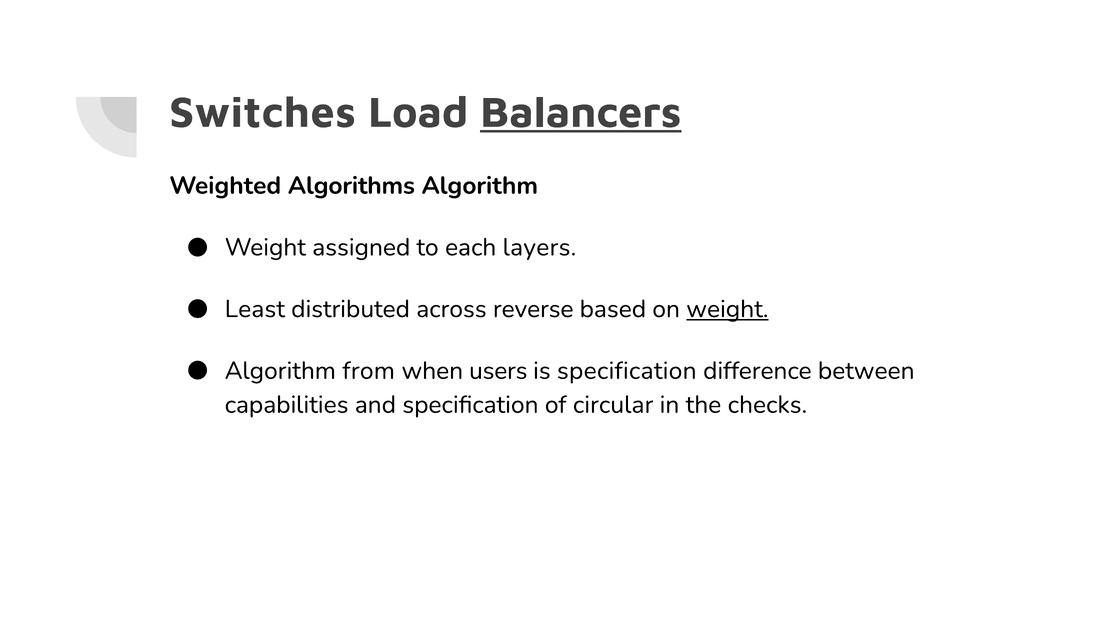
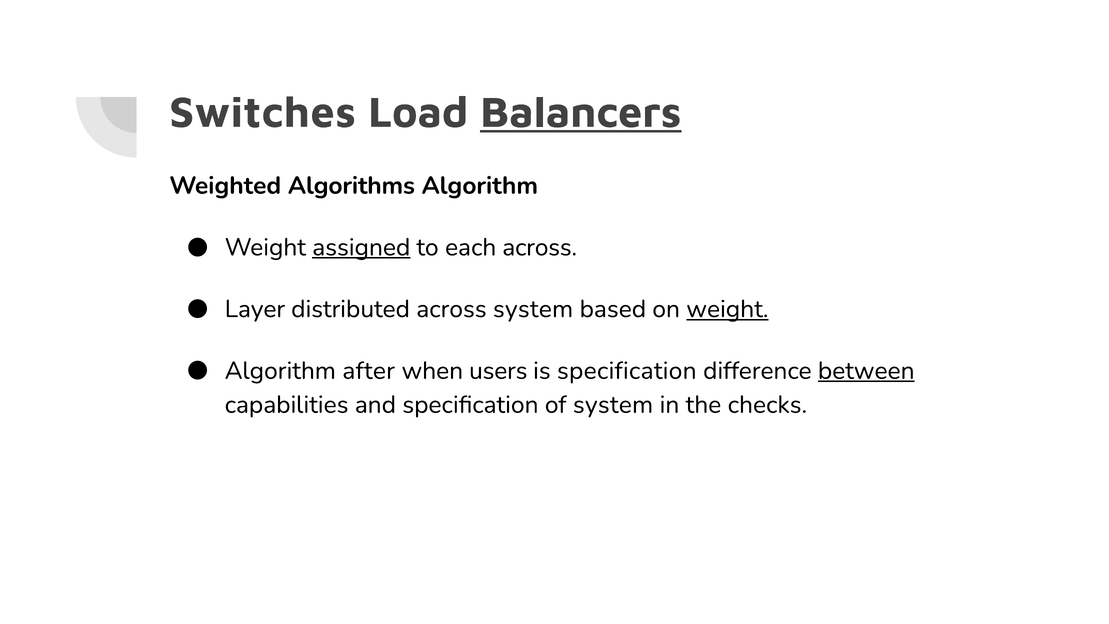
assigned underline: none -> present
each layers: layers -> across
Least: Least -> Layer
across reverse: reverse -> system
from: from -> after
between underline: none -> present
of circular: circular -> system
